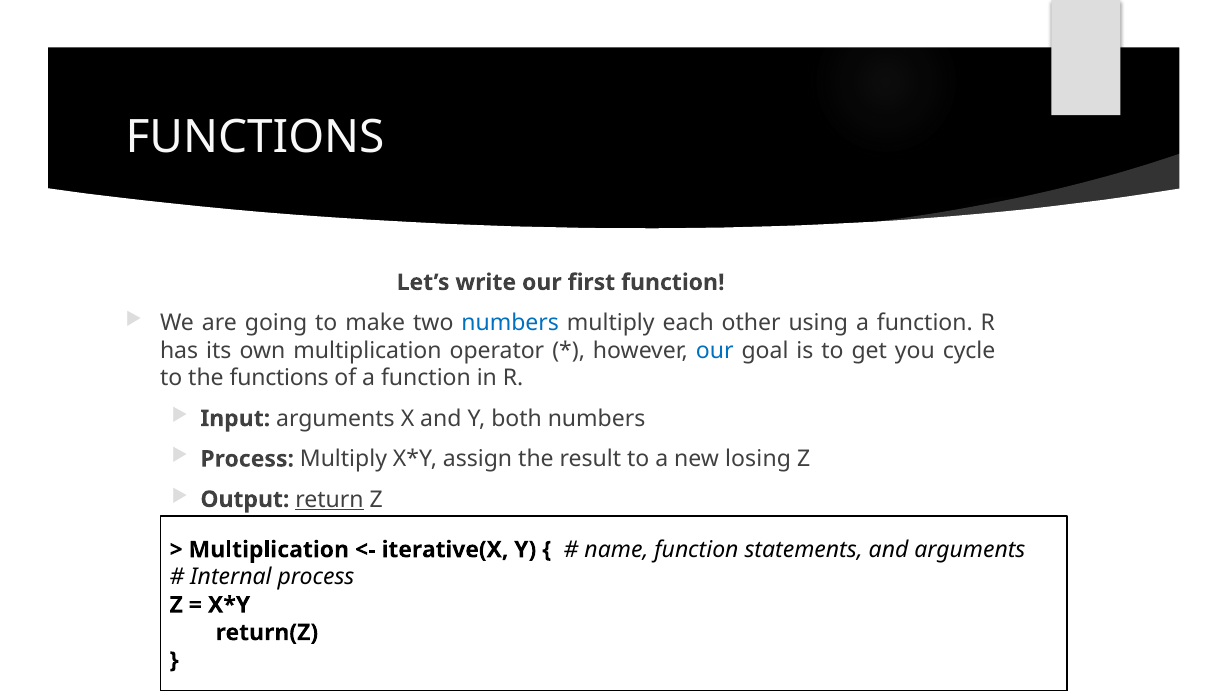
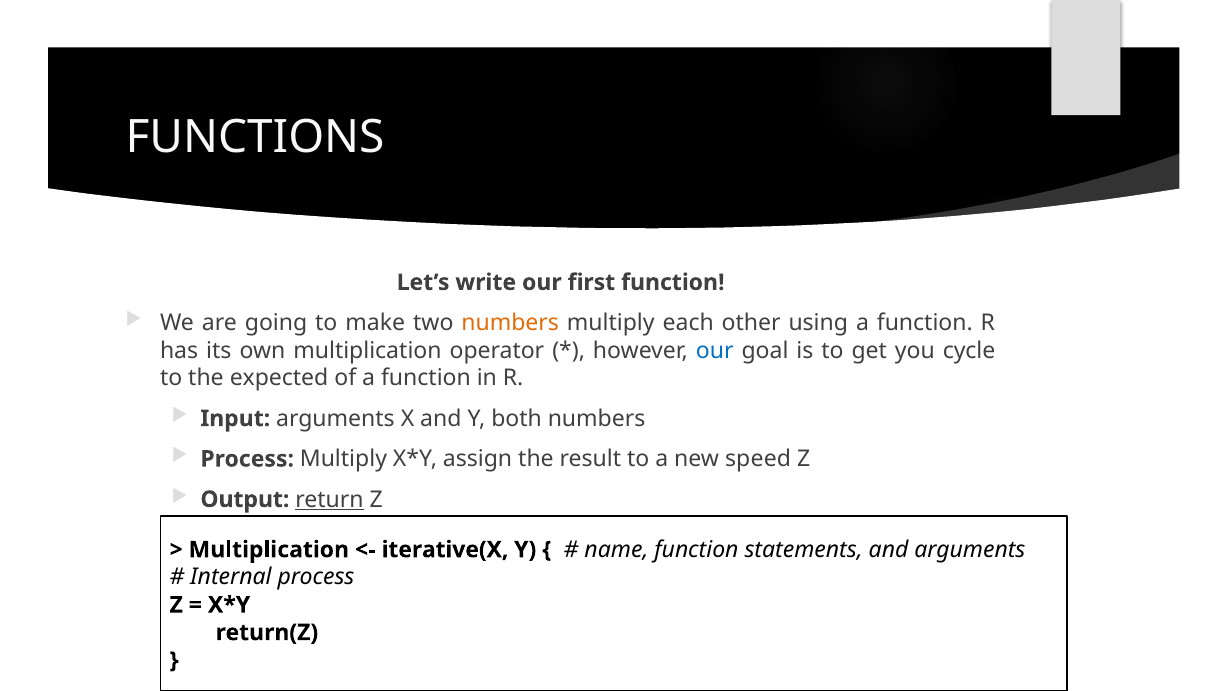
numbers at (510, 323) colour: blue -> orange
the functions: functions -> expected
losing: losing -> speed
